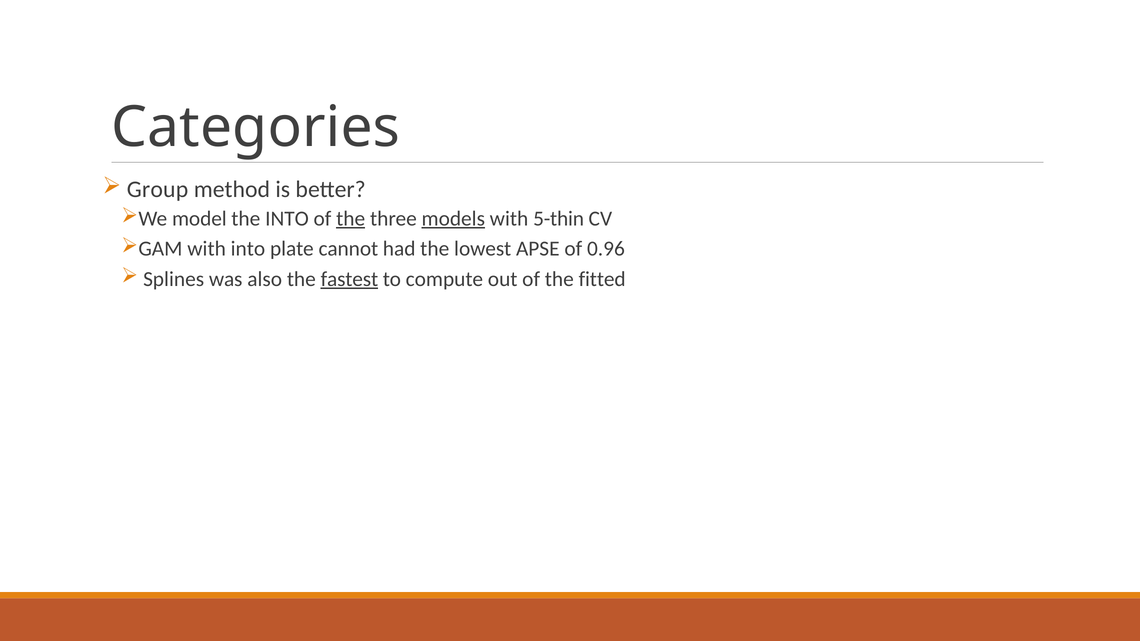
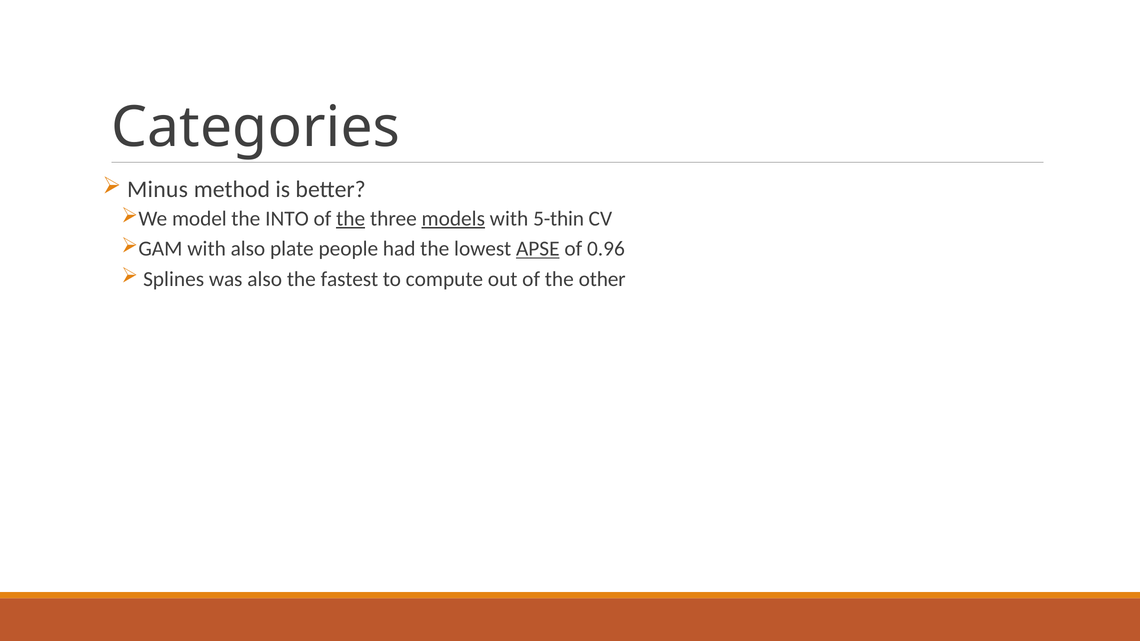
Group: Group -> Minus
with into: into -> also
cannot: cannot -> people
APSE underline: none -> present
fastest underline: present -> none
fitted: fitted -> other
